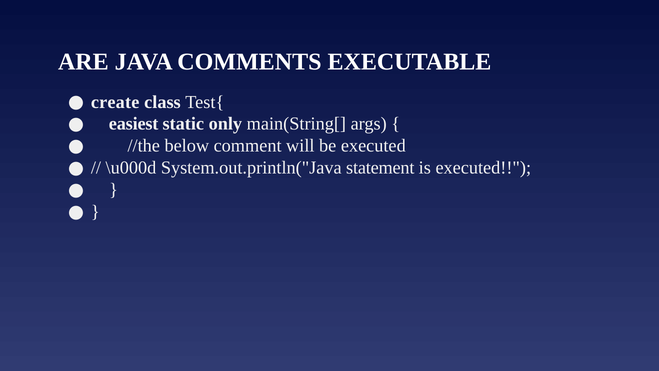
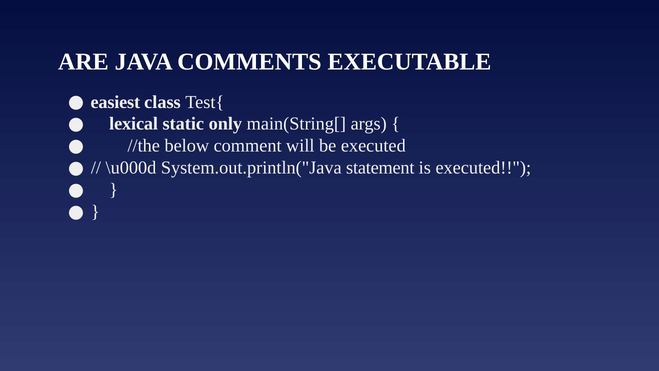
create: create -> easiest
easiest: easiest -> lexical
